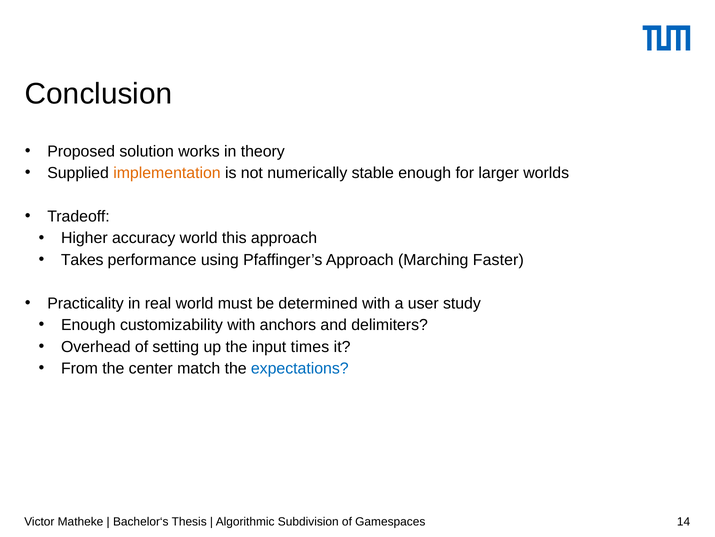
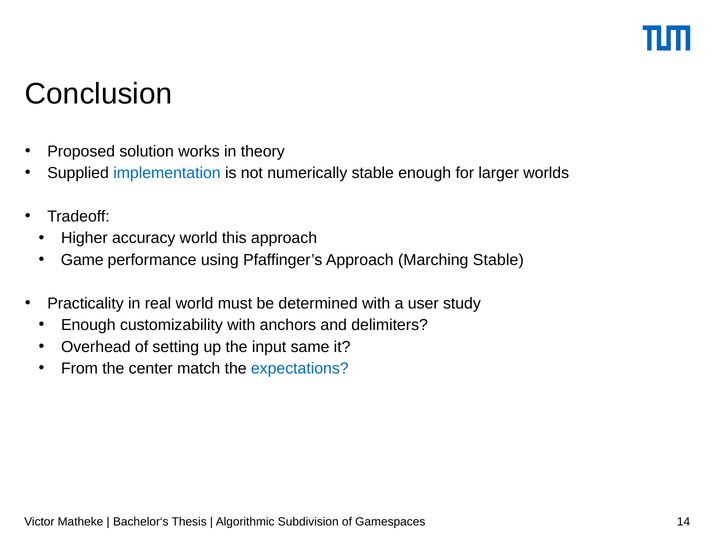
implementation colour: orange -> blue
Takes: Takes -> Game
Marching Faster: Faster -> Stable
times: times -> same
